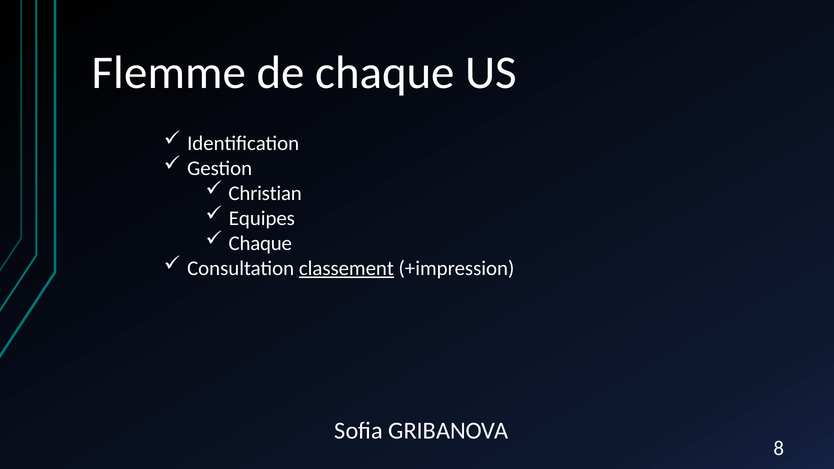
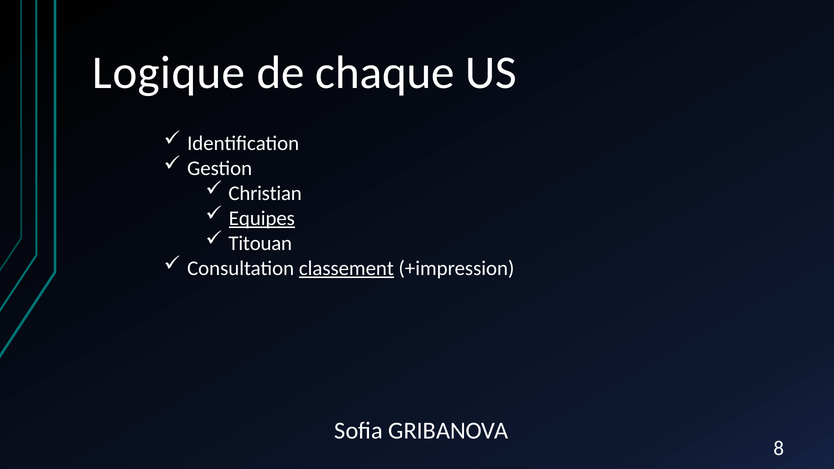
Flemme: Flemme -> Logique
Equipes underline: none -> present
Chaque at (260, 243): Chaque -> Titouan
